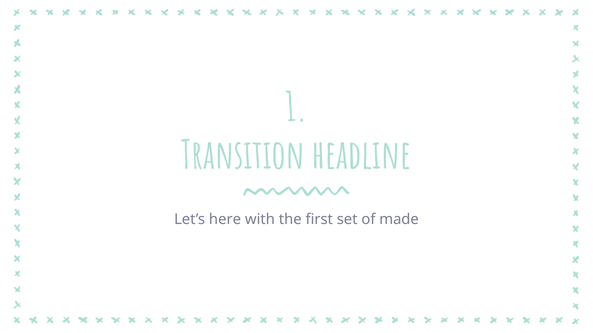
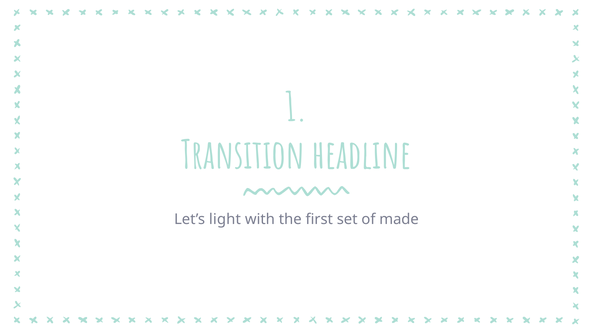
here: here -> light
